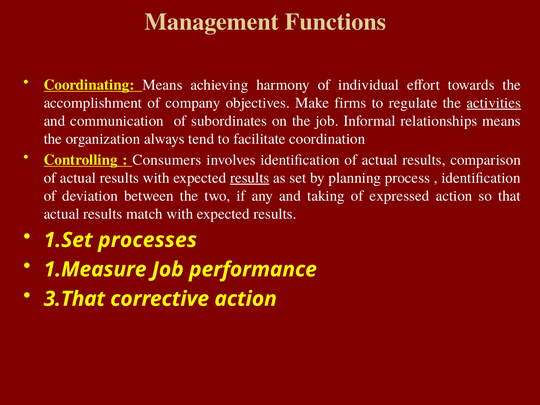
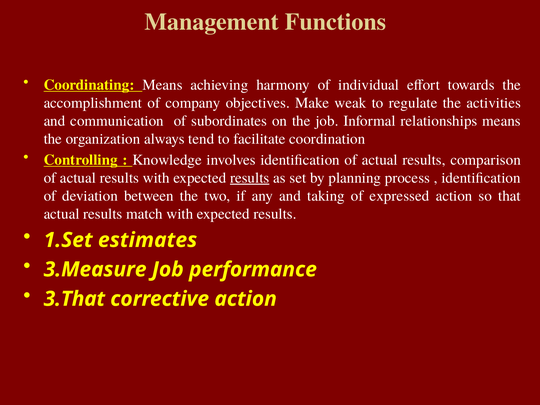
firms: firms -> weak
activities underline: present -> none
Consumers: Consumers -> Knowledge
processes: processes -> estimates
1.Measure: 1.Measure -> 3.Measure
